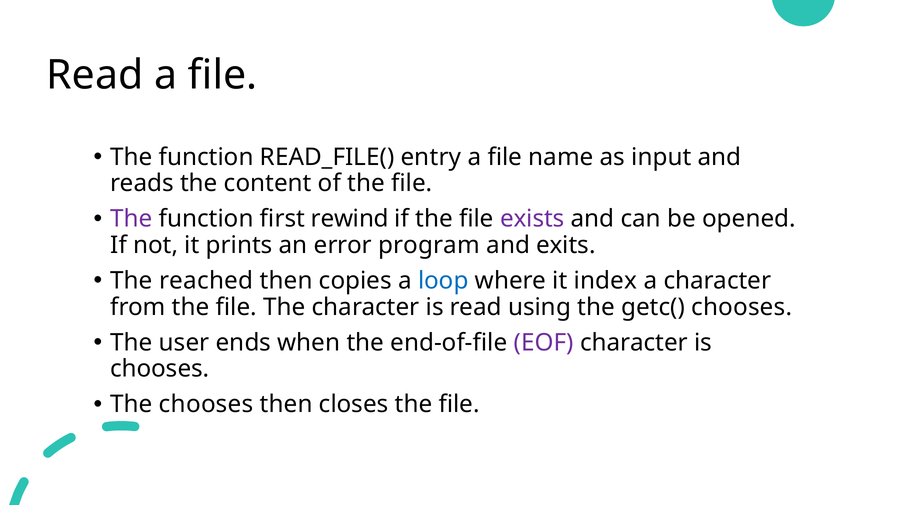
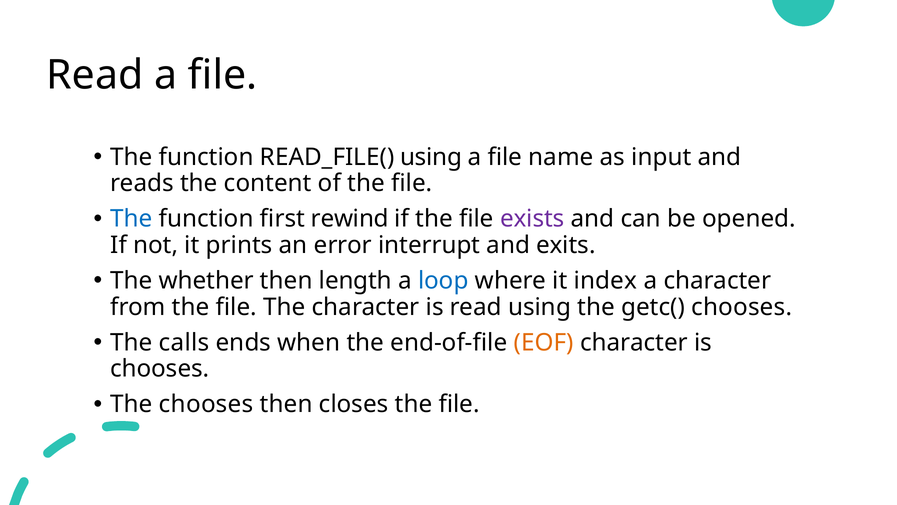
READ_FILE( entry: entry -> using
The at (131, 219) colour: purple -> blue
program: program -> interrupt
reached: reached -> whether
copies: copies -> length
user: user -> calls
EOF colour: purple -> orange
